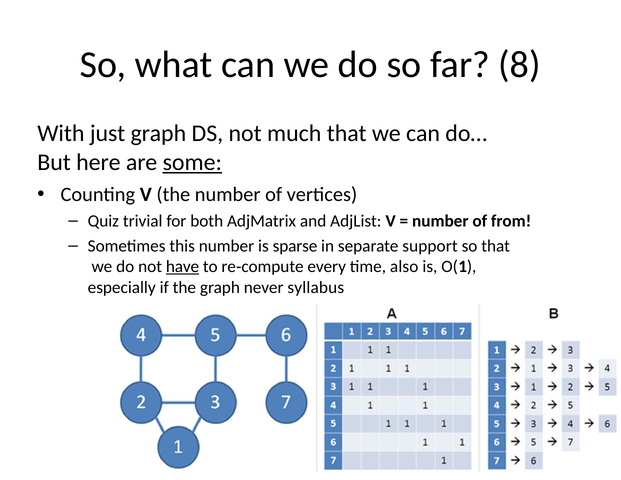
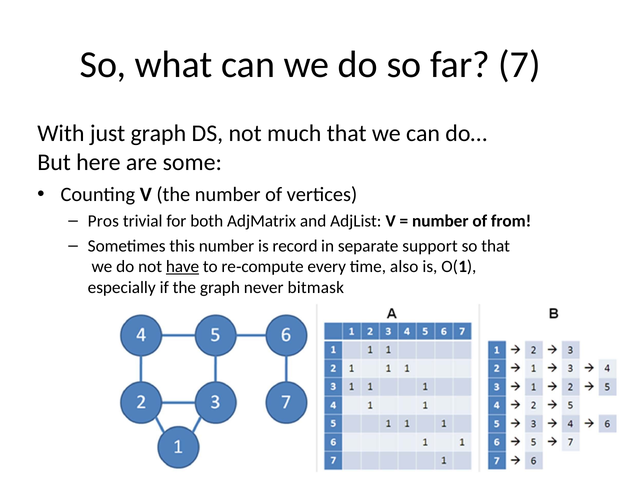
8: 8 -> 7
some underline: present -> none
Quiz: Quiz -> Pros
sparse: sparse -> record
syllabus: syllabus -> bitmask
